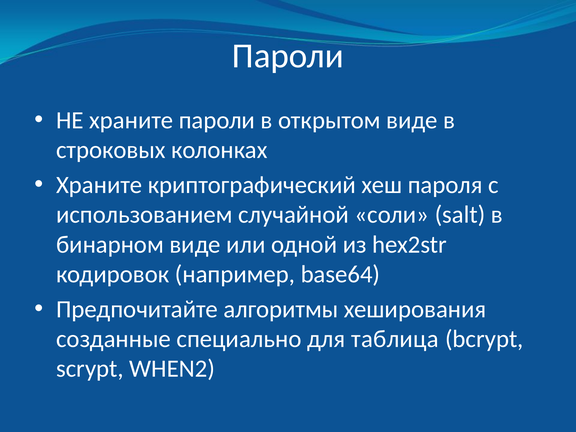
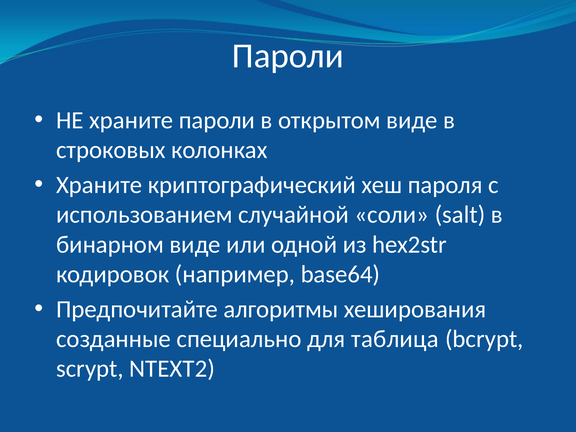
WHEN2: WHEN2 -> NTEXT2
